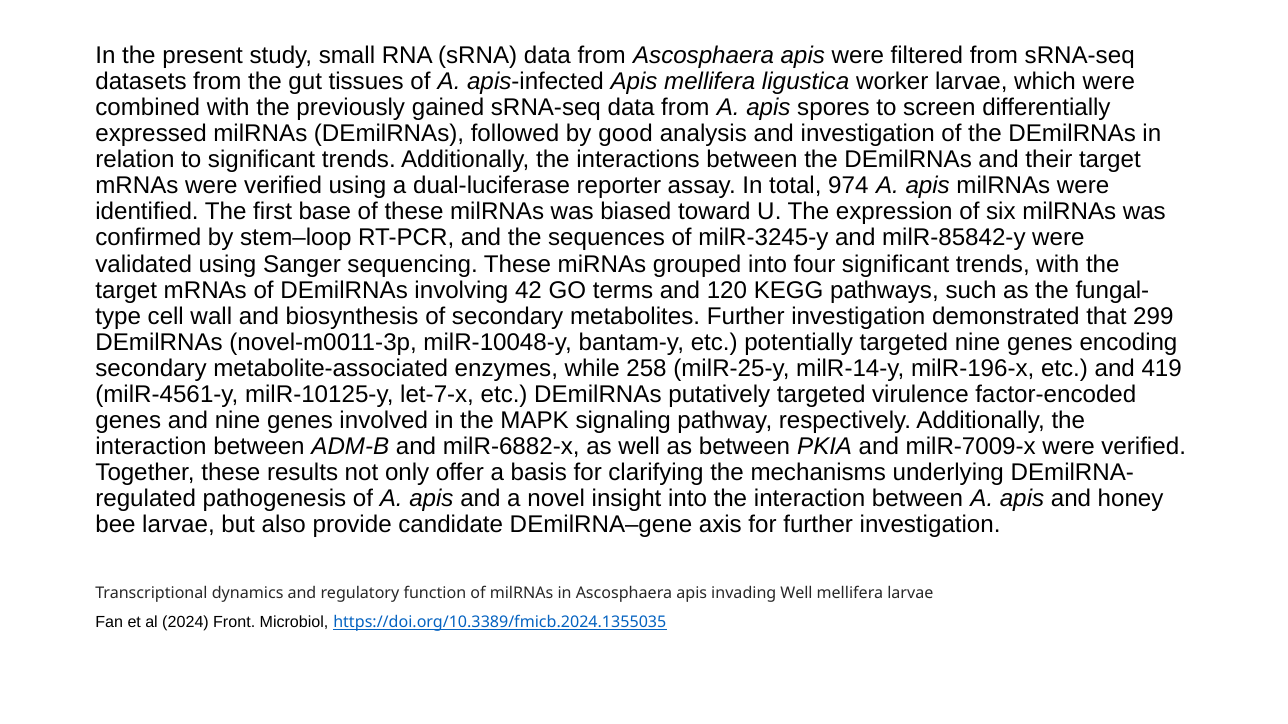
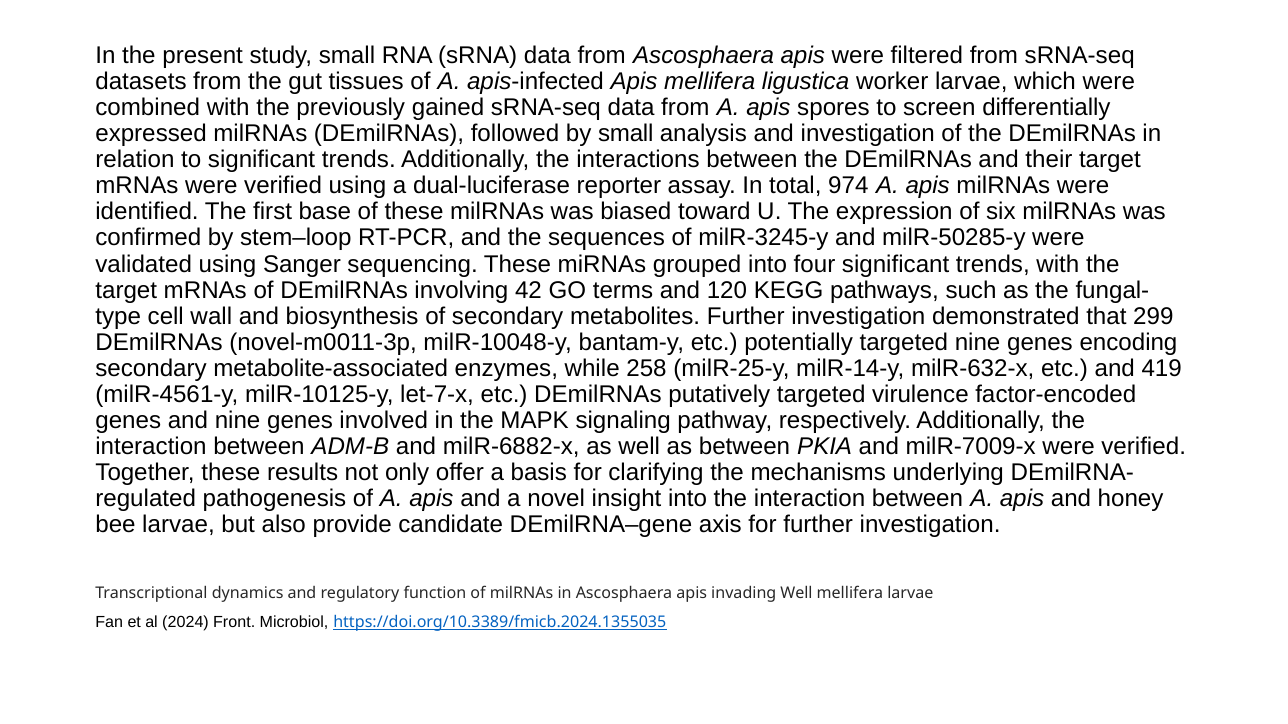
by good: good -> small
milR-85842-y: milR-85842-y -> milR-50285-y
milR-196-x: milR-196-x -> milR-632-x
